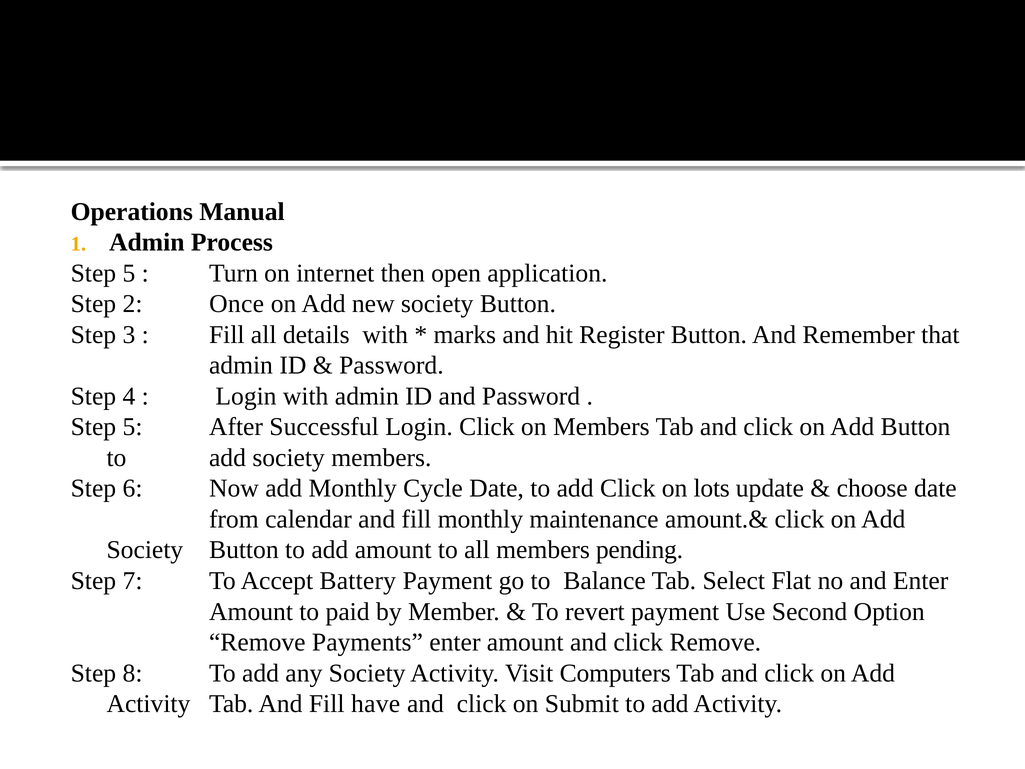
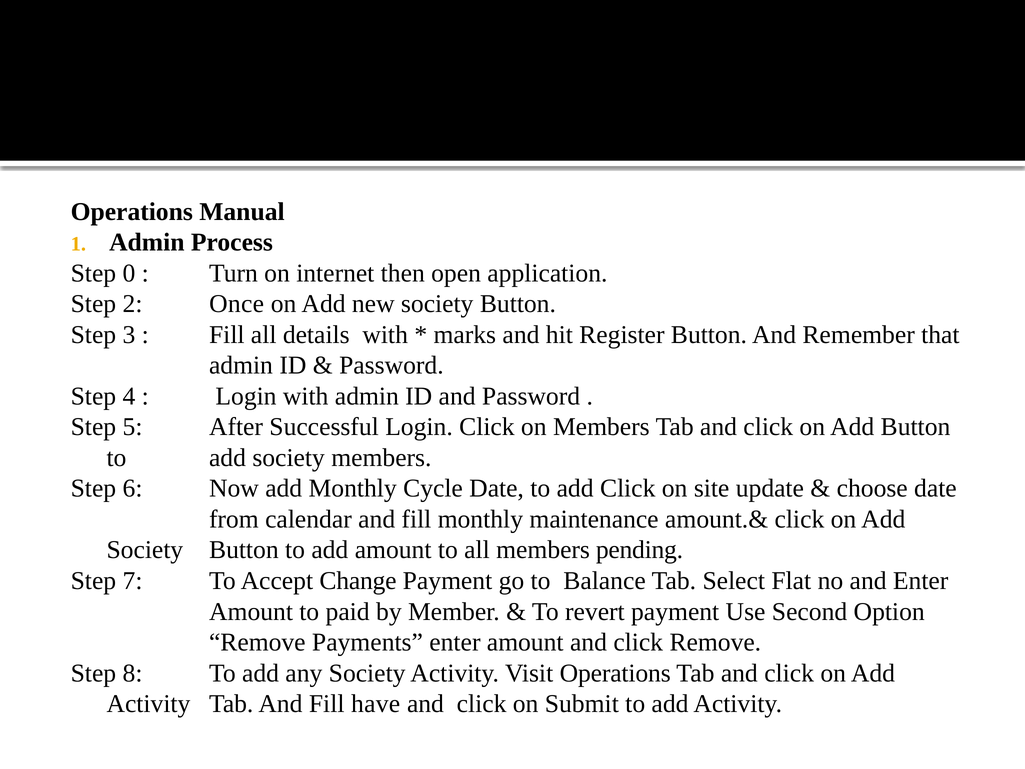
5 at (129, 273): 5 -> 0
lots: lots -> site
Battery: Battery -> Change
Visit Computers: Computers -> Operations
